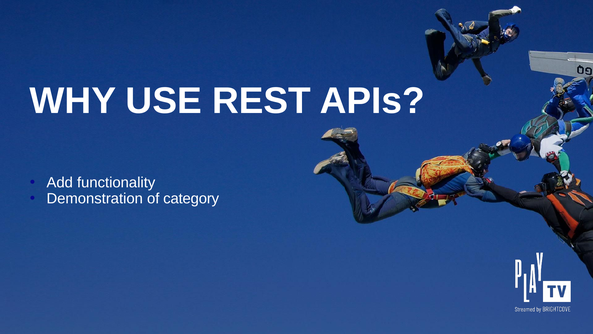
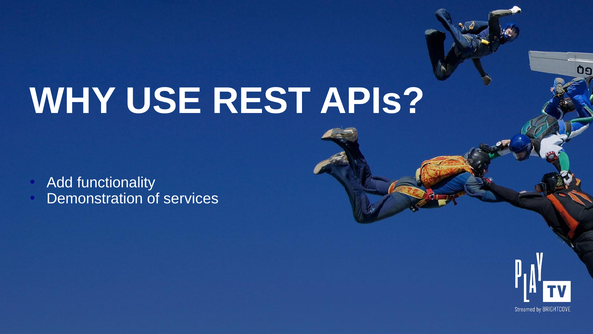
category: category -> services
